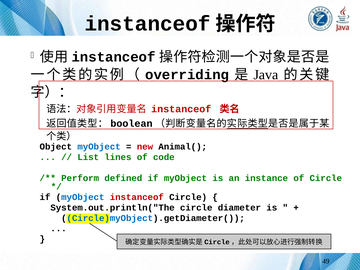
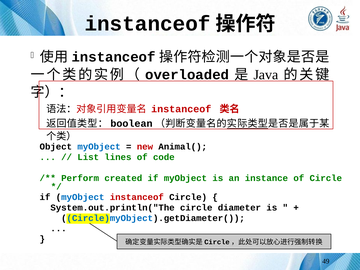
overriding: overriding -> overloaded
defined: defined -> created
